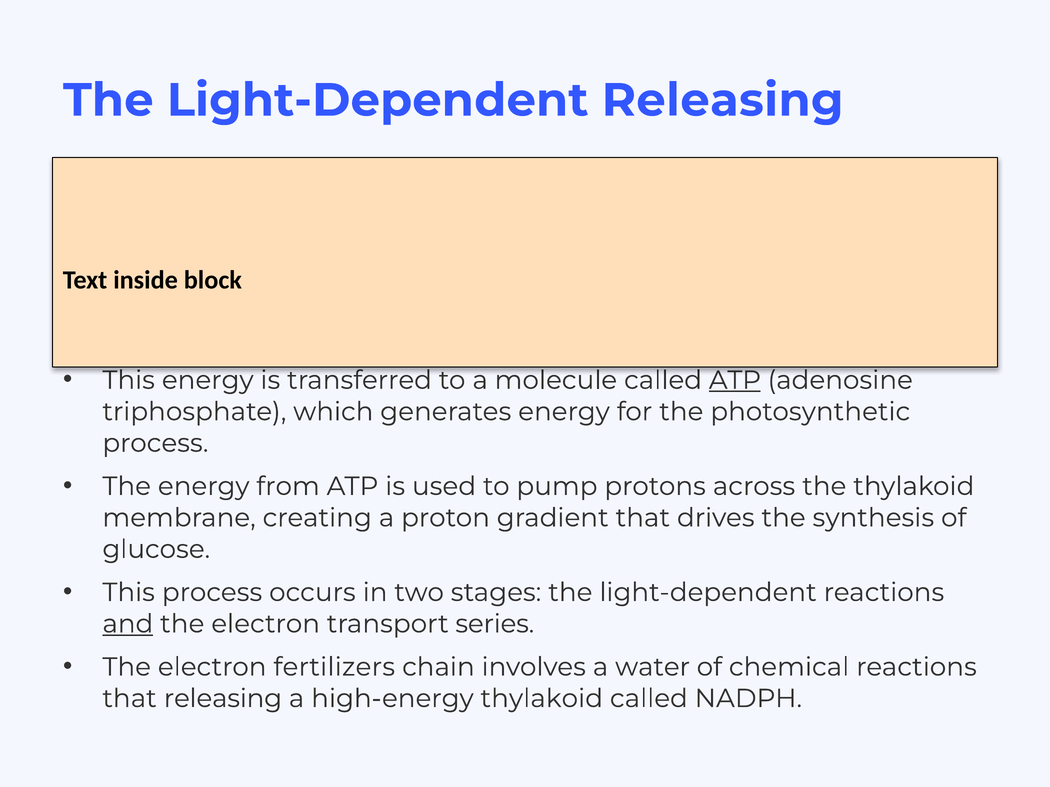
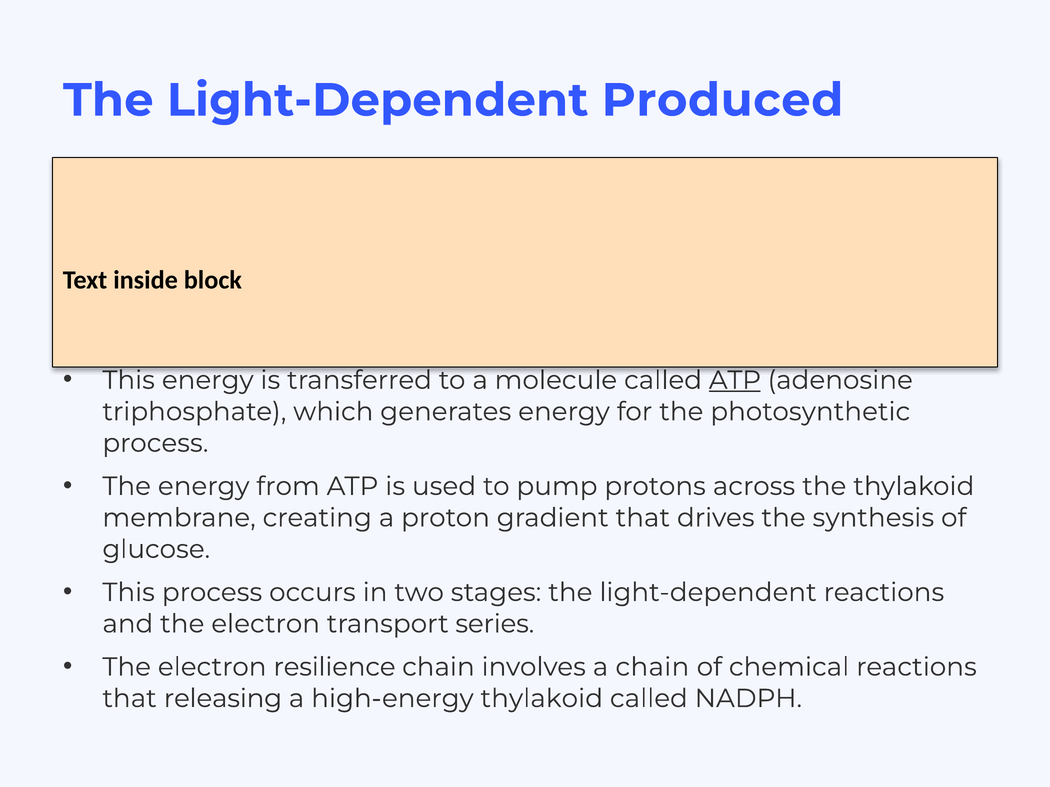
Light-Dependent Releasing: Releasing -> Produced
and at (128, 624) underline: present -> none
fertilizers: fertilizers -> resilience
a water: water -> chain
